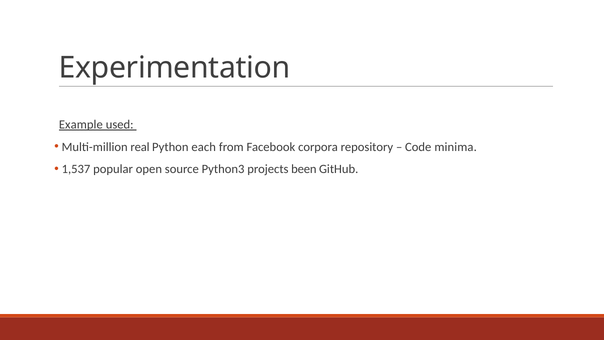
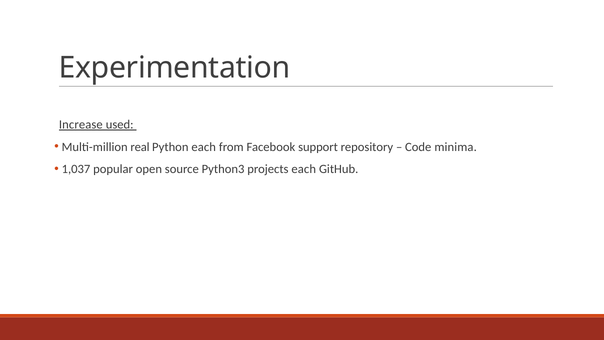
Example: Example -> Increase
corpora: corpora -> support
1,537: 1,537 -> 1,037
projects been: been -> each
